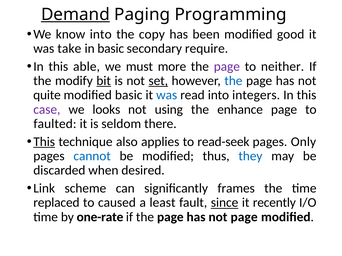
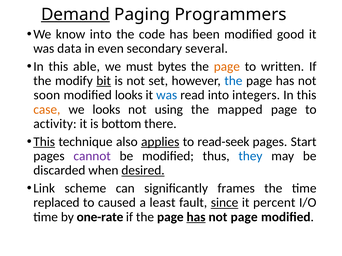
Programming: Programming -> Programmers
copy: copy -> code
take: take -> data
in basic: basic -> even
require: require -> several
more: more -> bytes
page at (227, 67) colour: purple -> orange
neither: neither -> written
set underline: present -> none
quite: quite -> soon
modified basic: basic -> looks
case colour: purple -> orange
enhance: enhance -> mapped
faulted: faulted -> activity
seldom: seldom -> bottom
applies underline: none -> present
Only: Only -> Start
cannot colour: blue -> purple
desired underline: none -> present
recently: recently -> percent
has at (196, 217) underline: none -> present
